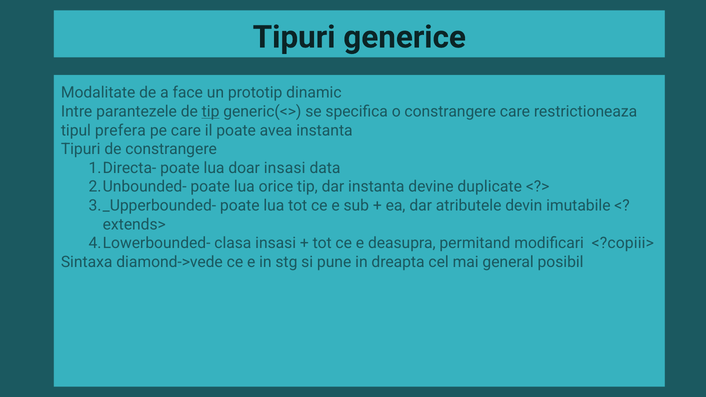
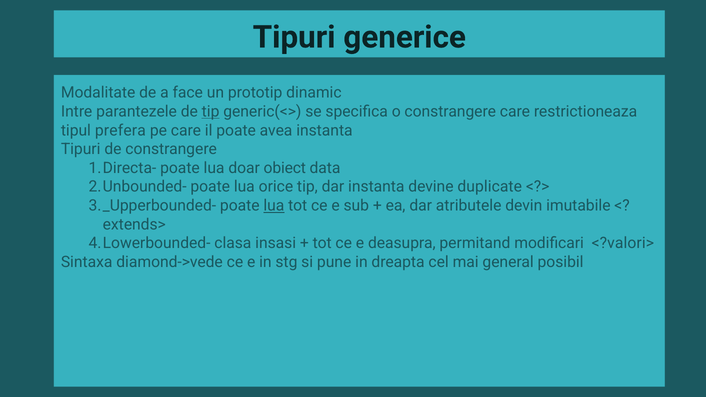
doar insasi: insasi -> obiect
lua at (274, 206) underline: none -> present
<?copiii>: <?copiii> -> <?valori>
